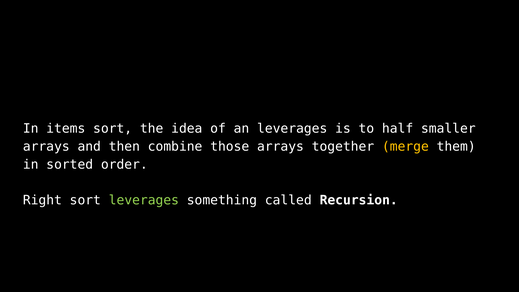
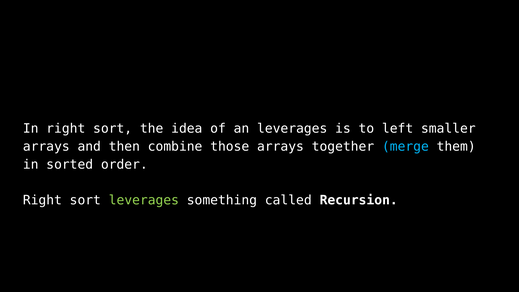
In items: items -> right
half: half -> left
merge colour: yellow -> light blue
